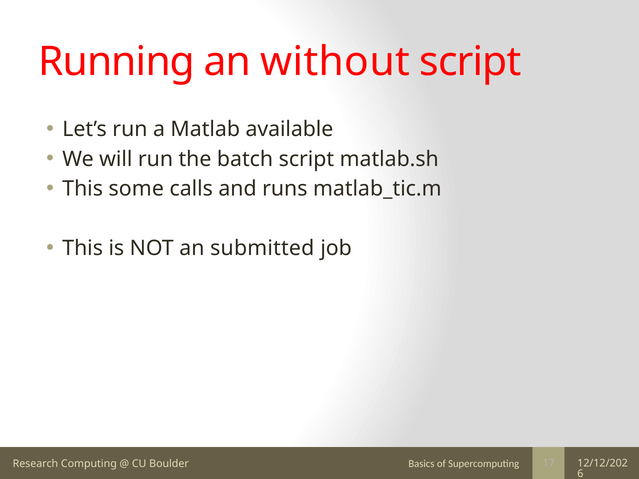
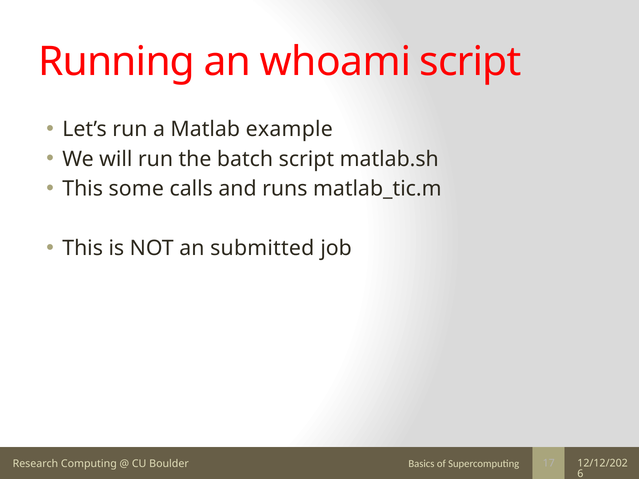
without: without -> whoami
available: available -> example
